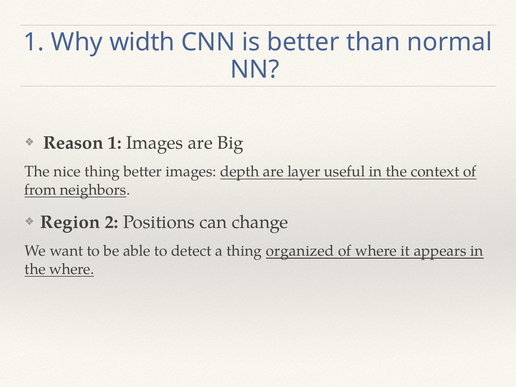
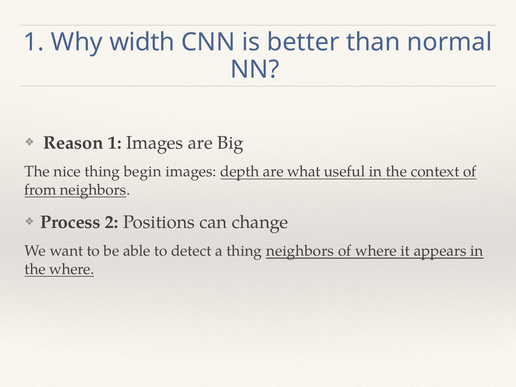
thing better: better -> begin
layer: layer -> what
Region: Region -> Process
thing organized: organized -> neighbors
